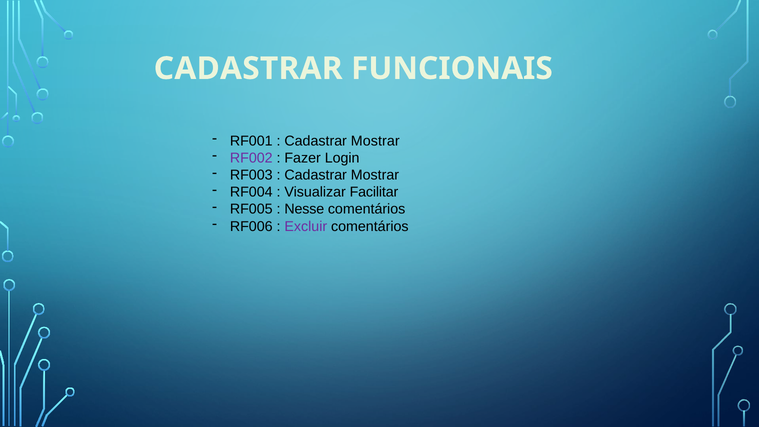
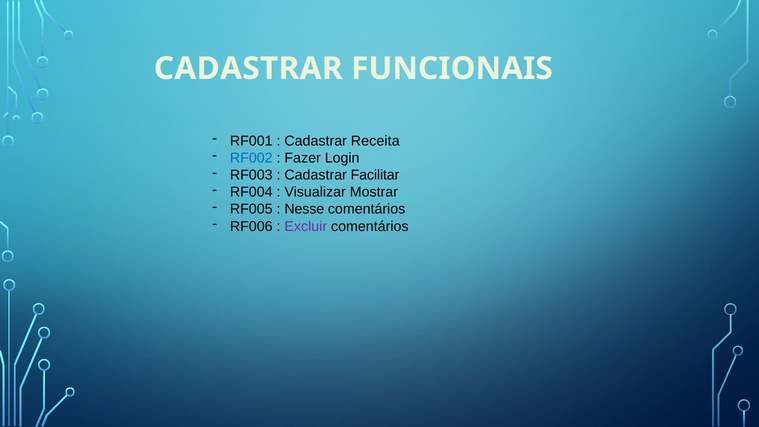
Mostrar at (375, 141): Mostrar -> Receita
RF002 colour: purple -> blue
Mostrar at (375, 175): Mostrar -> Facilitar
Facilitar: Facilitar -> Mostrar
